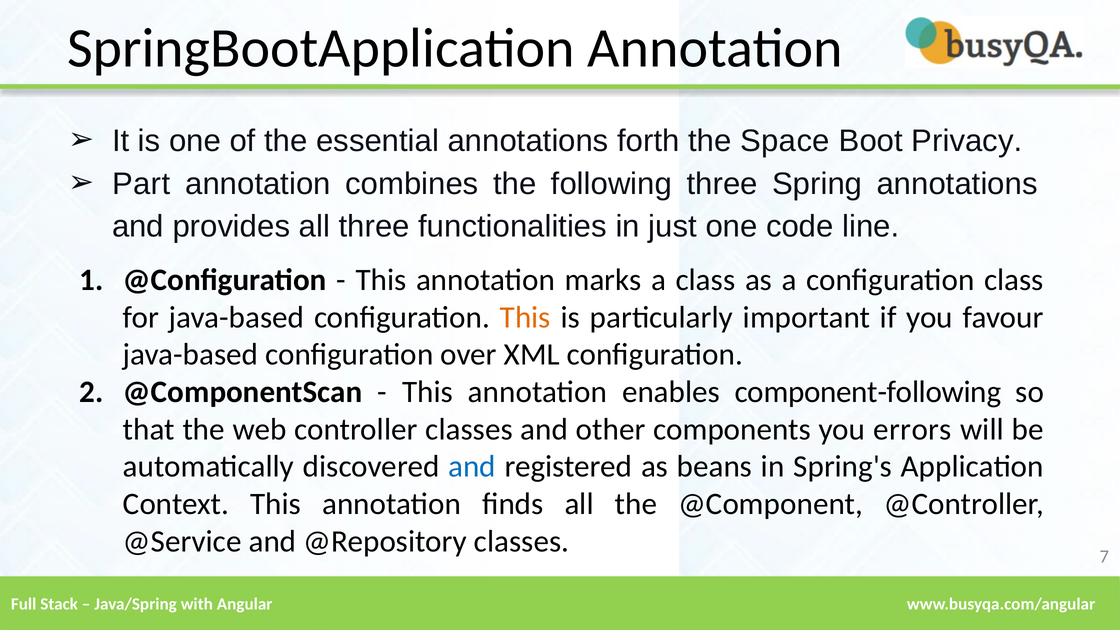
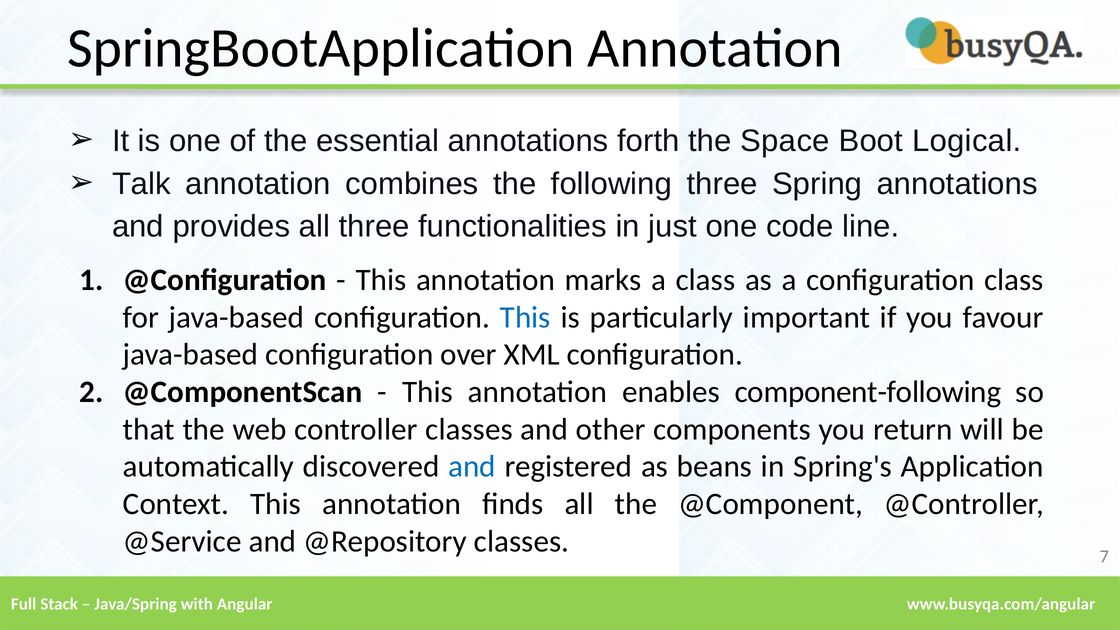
Privacy: Privacy -> Logical
Part: Part -> Talk
This at (525, 317) colour: orange -> blue
errors: errors -> return
